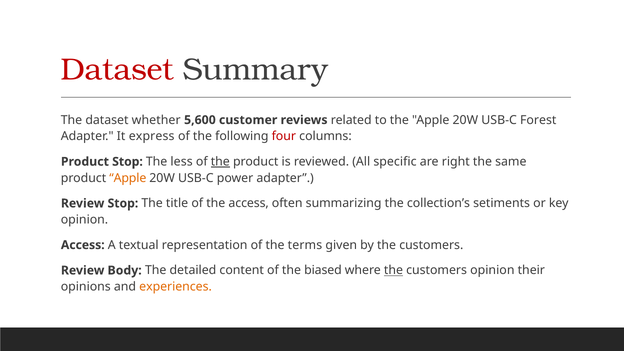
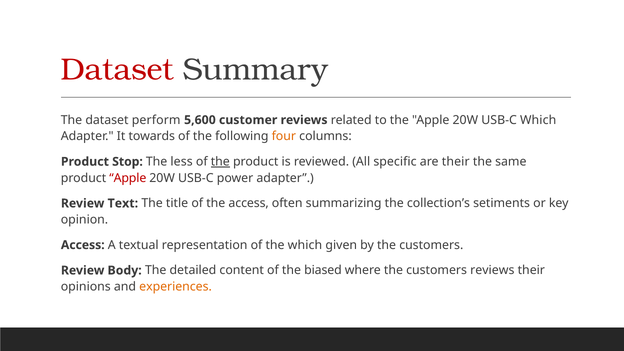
whether: whether -> perform
USB-C Forest: Forest -> Which
express: express -> towards
four colour: red -> orange
are right: right -> their
Apple at (128, 178) colour: orange -> red
Review Stop: Stop -> Text
the terms: terms -> which
the at (393, 270) underline: present -> none
customers opinion: opinion -> reviews
